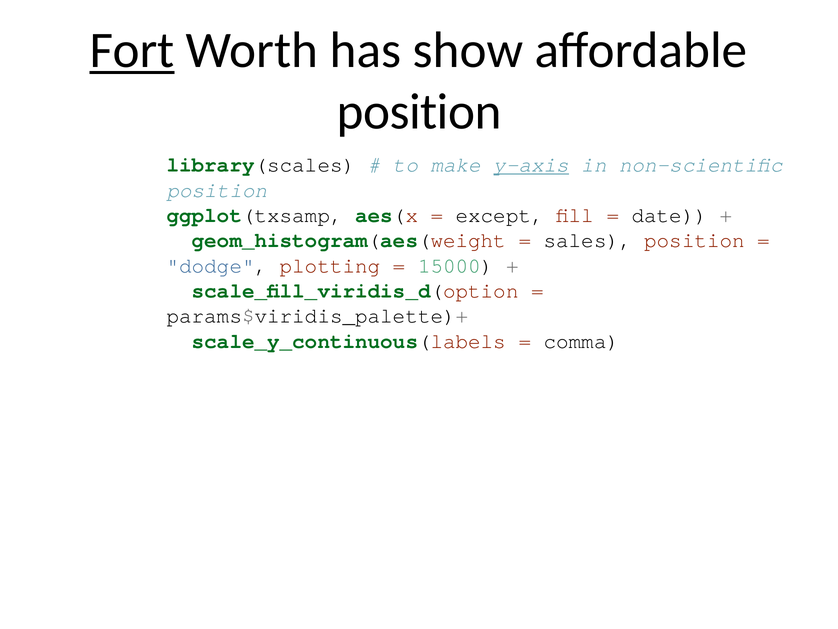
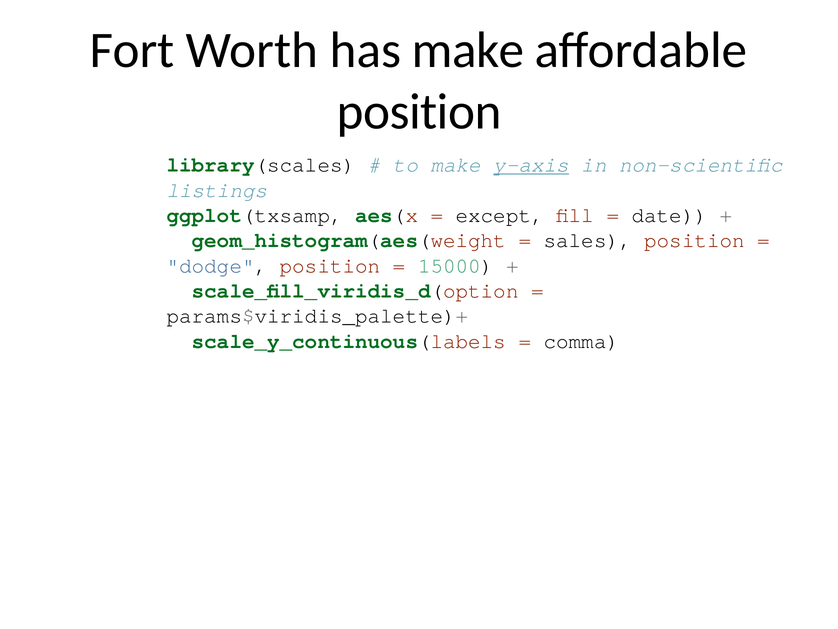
Fort underline: present -> none
has show: show -> make
position at (217, 190): position -> listings
dodge plotting: plotting -> position
